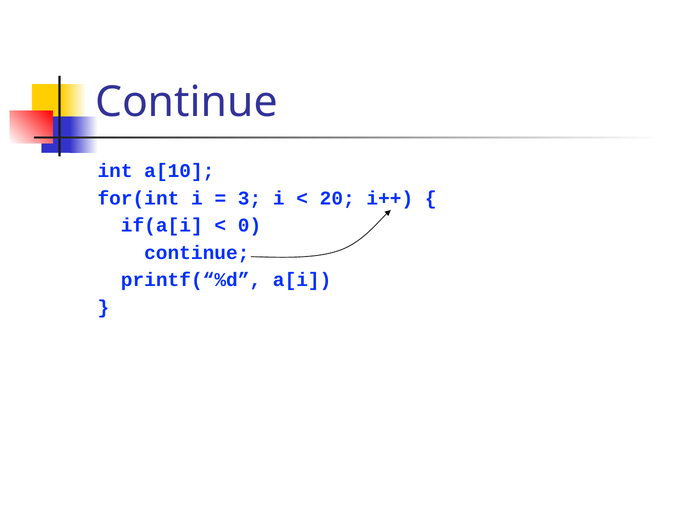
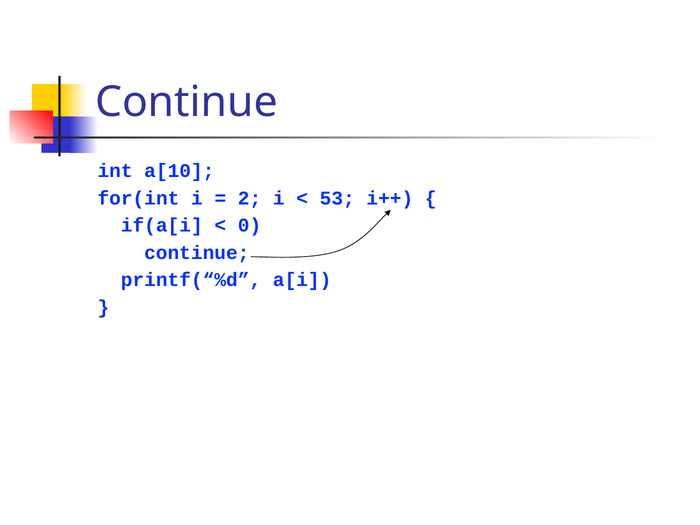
3: 3 -> 2
20: 20 -> 53
